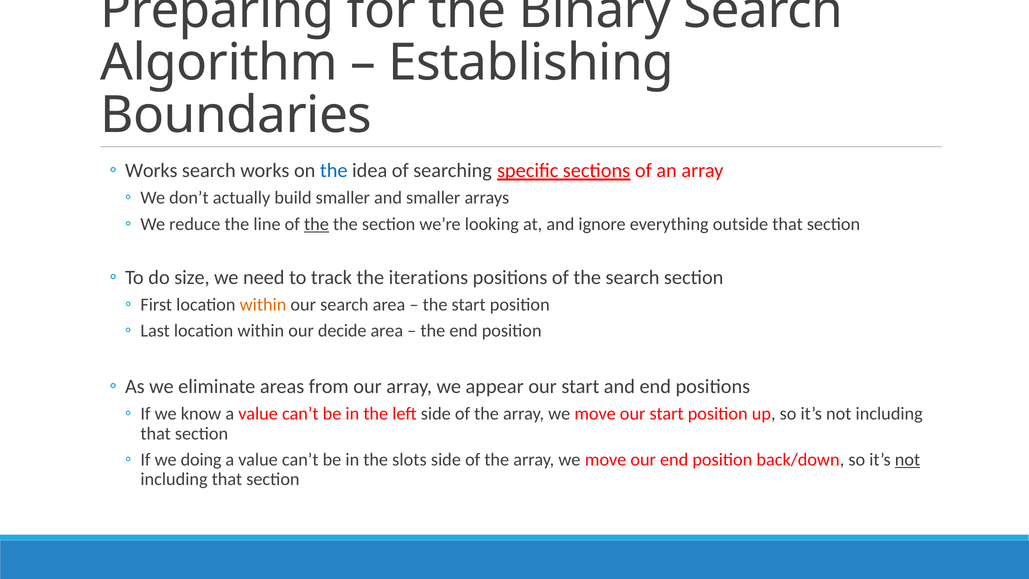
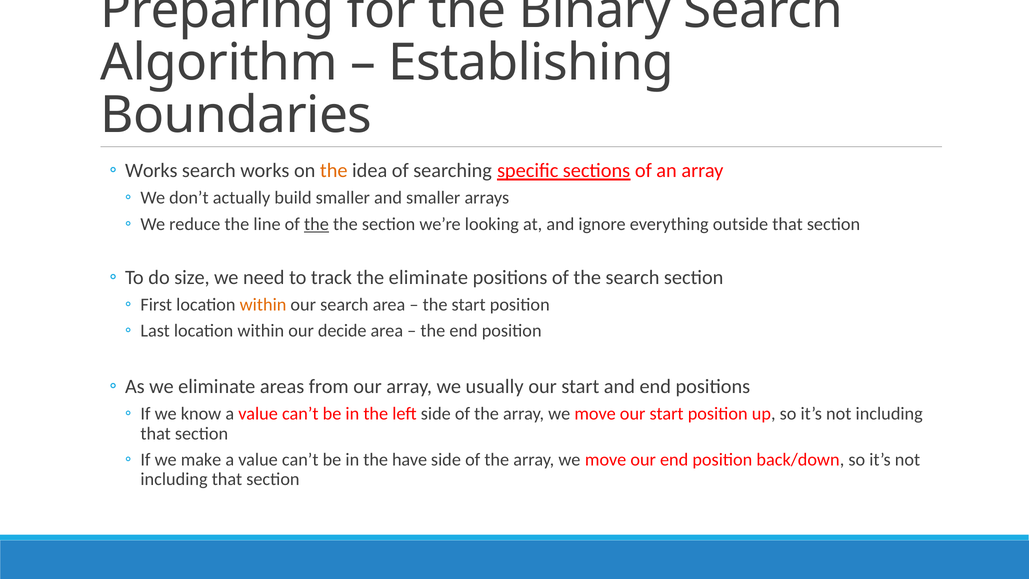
the at (334, 171) colour: blue -> orange
the iterations: iterations -> eliminate
appear: appear -> usually
doing: doing -> make
slots: slots -> have
not at (908, 460) underline: present -> none
